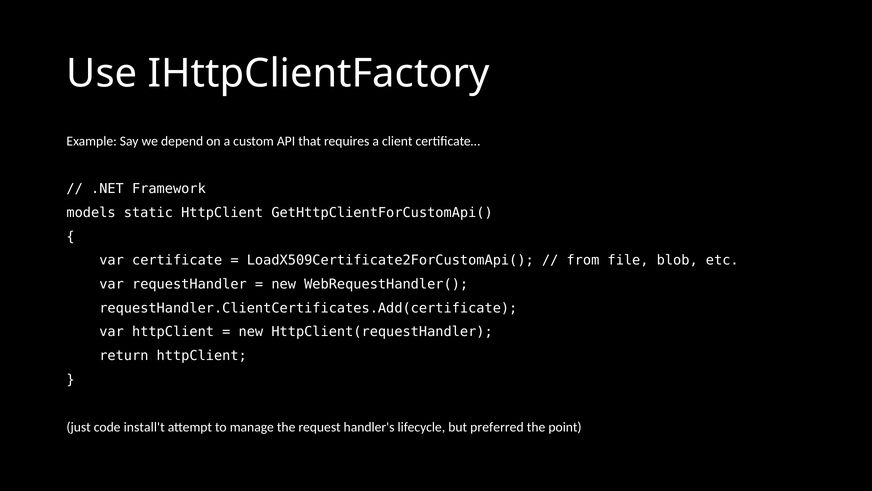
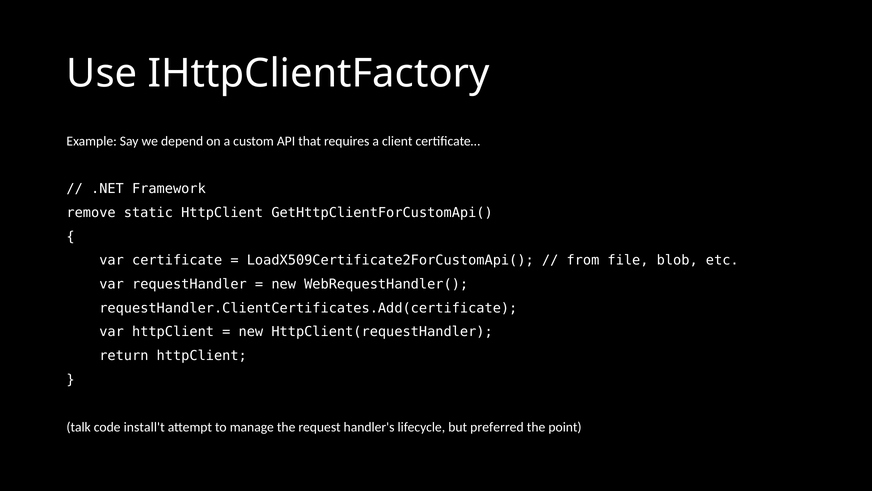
models: models -> remove
just: just -> talk
